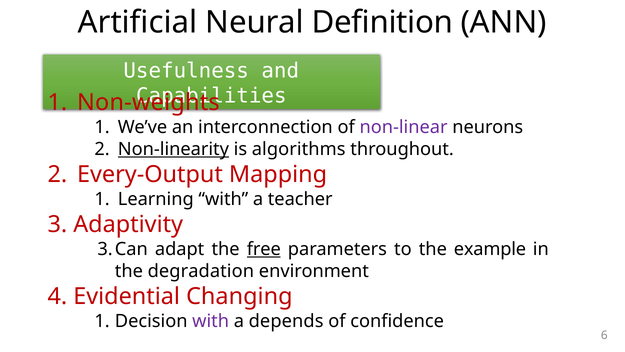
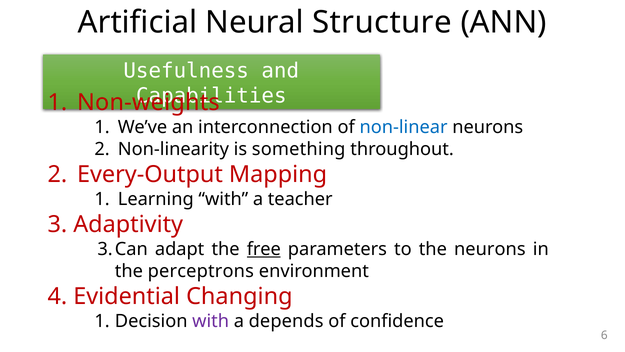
Definition: Definition -> Structure
non-linear colour: purple -> blue
Non-linearity underline: present -> none
algorithms: algorithms -> something
the example: example -> neurons
degradation: degradation -> perceptrons
